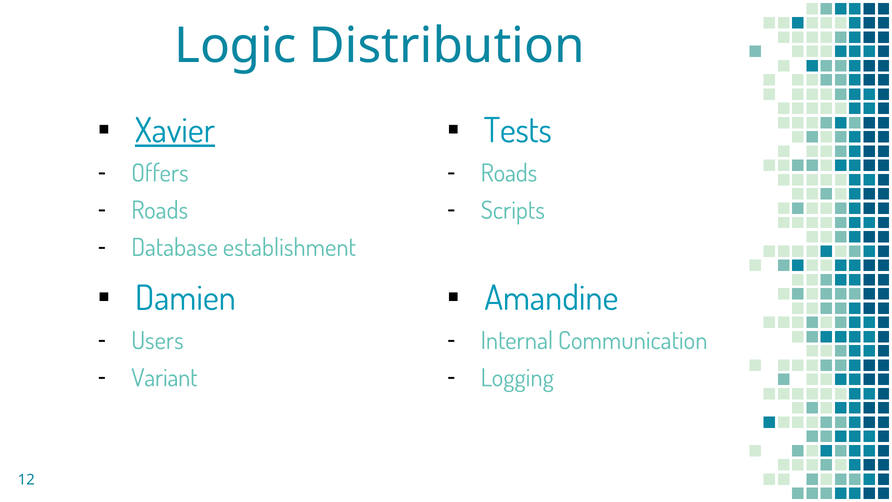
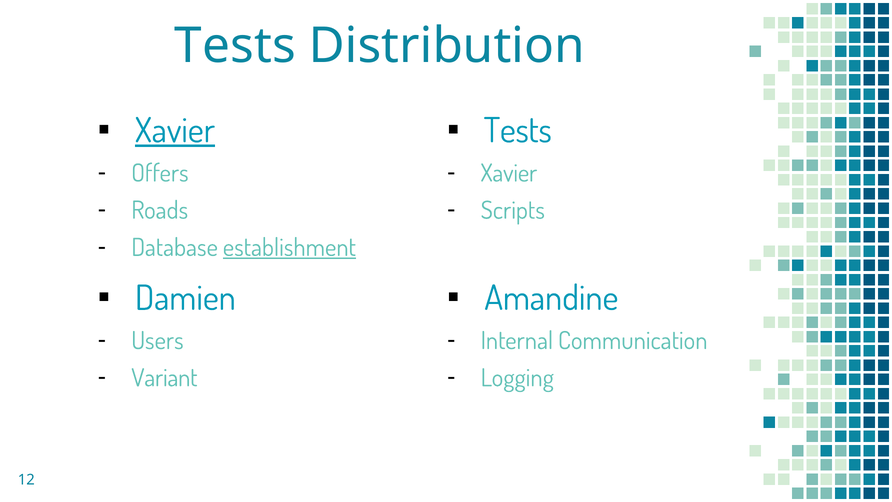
Logic at (235, 46): Logic -> Tests
Roads at (509, 173): Roads -> Xavier
establishment underline: none -> present
